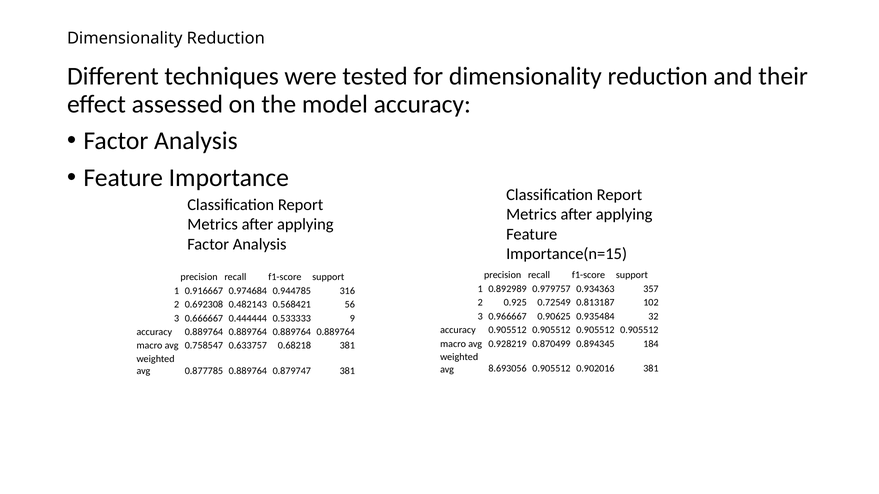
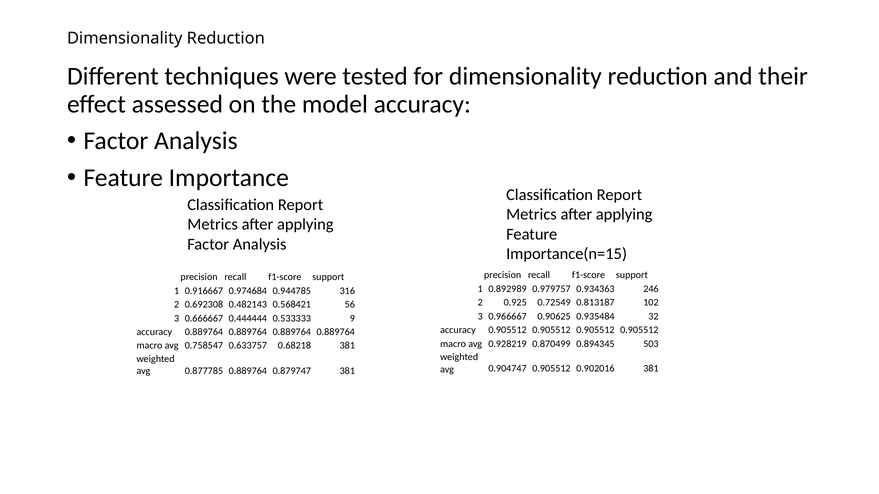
357: 357 -> 246
184: 184 -> 503
8.693056: 8.693056 -> 0.904747
